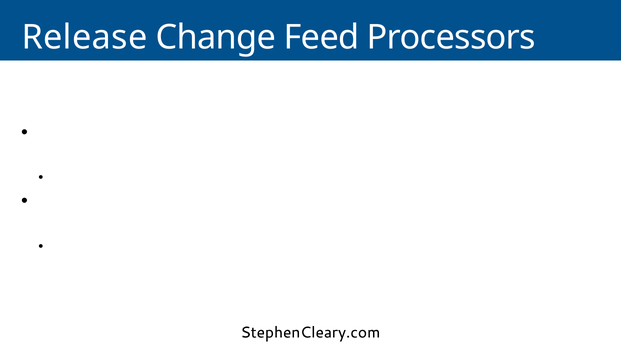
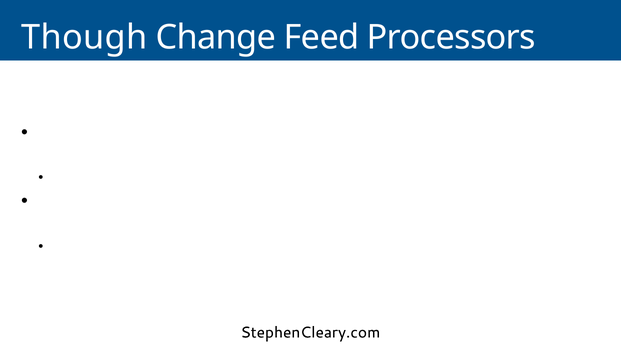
Release: Release -> Though
